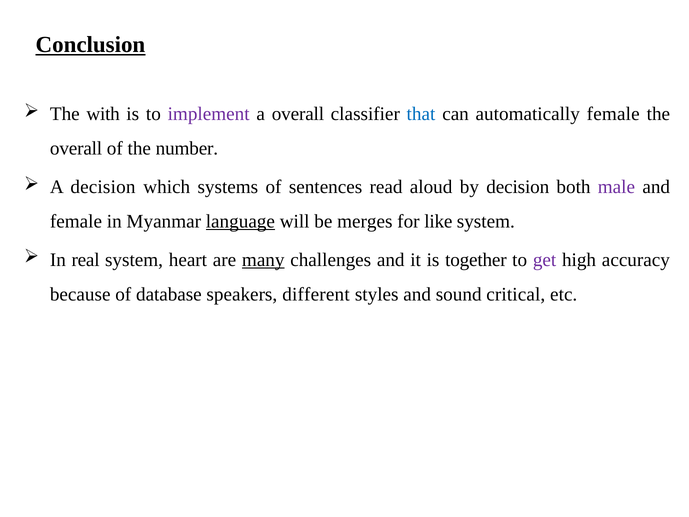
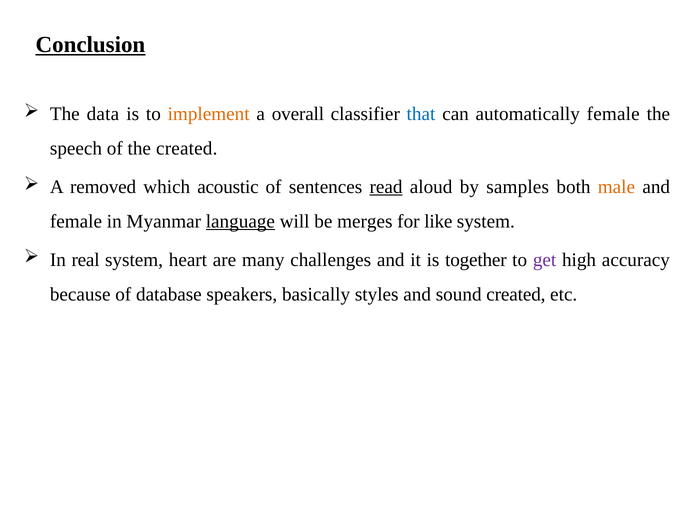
with: with -> data
implement colour: purple -> orange
overall at (76, 148): overall -> speech
the number: number -> created
A decision: decision -> removed
systems: systems -> acoustic
read underline: none -> present
by decision: decision -> samples
male colour: purple -> orange
many underline: present -> none
different: different -> basically
sound critical: critical -> created
